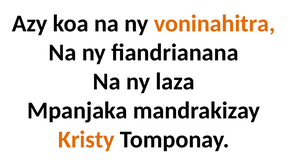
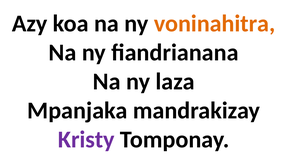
Kristy colour: orange -> purple
